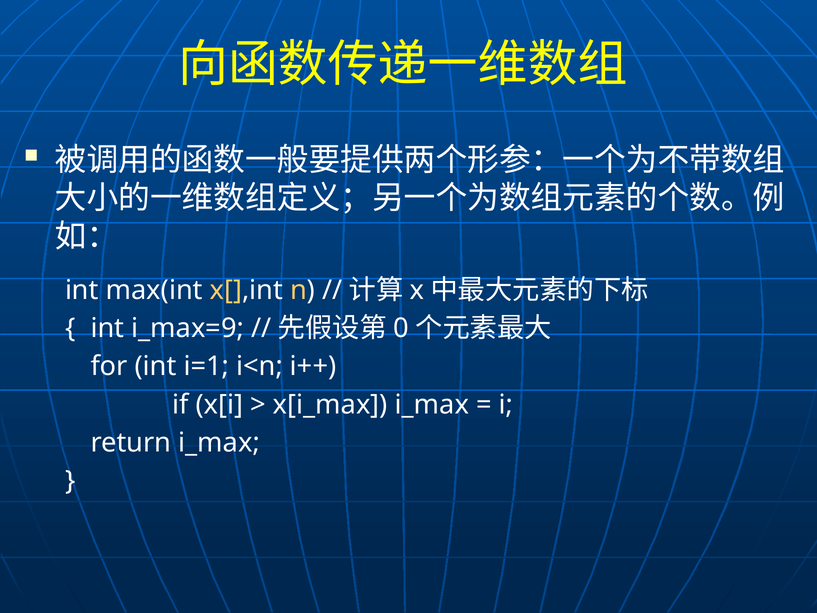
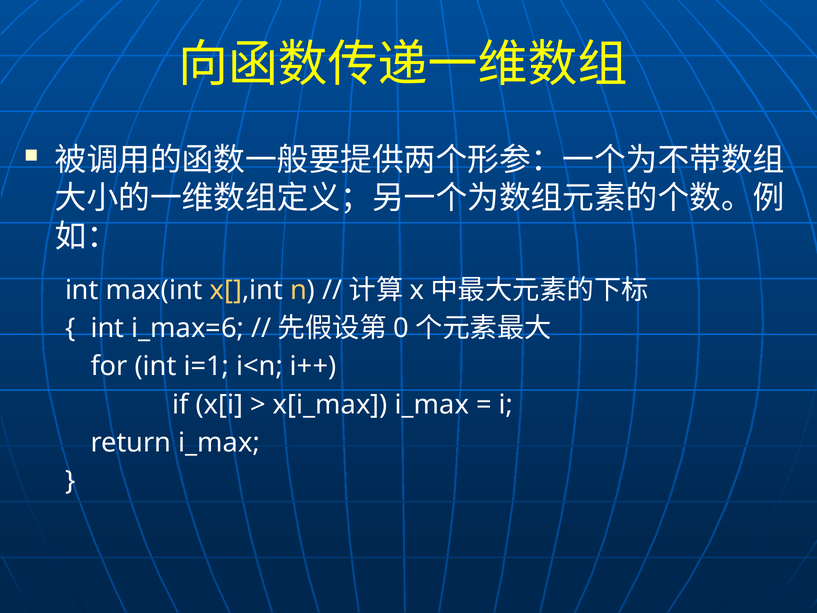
i_max=9: i_max=9 -> i_max=6
